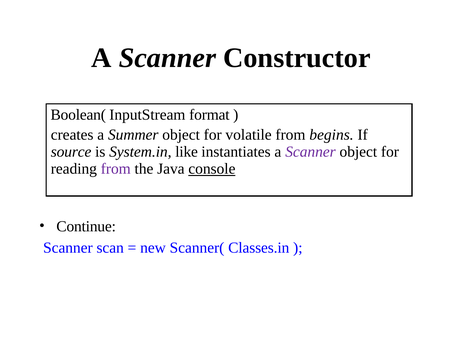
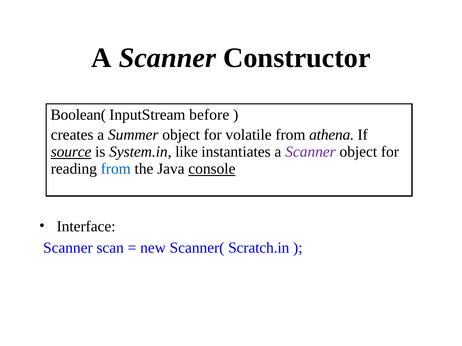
format: format -> before
begins: begins -> athena
source underline: none -> present
from at (116, 169) colour: purple -> blue
Continue: Continue -> Interface
Classes.in: Classes.in -> Scratch.in
